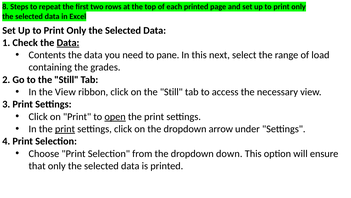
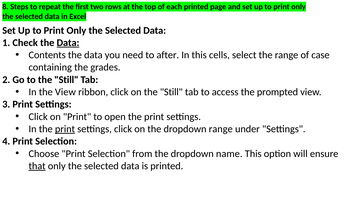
pane: pane -> after
next: next -> cells
load: load -> case
necessary: necessary -> prompted
open underline: present -> none
dropdown arrow: arrow -> range
down: down -> name
that underline: none -> present
